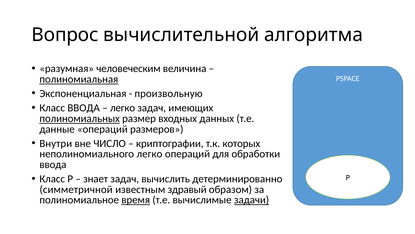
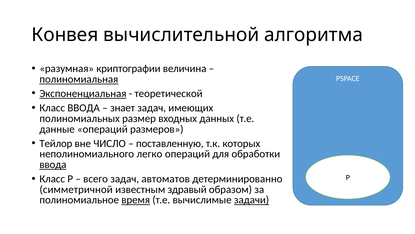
Вопрос: Вопрос -> Конвея
человеческим: человеческим -> криптографии
Экспоненциальная underline: none -> present
произвольную: произвольную -> теоретической
легко at (123, 108): легко -> знает
полиномиальных underline: present -> none
Внутри: Внутри -> Тейлор
криптографии: криптографии -> поставленную
ввода at (53, 164) underline: none -> present
знает: знает -> всего
вычислить: вычислить -> автоматов
